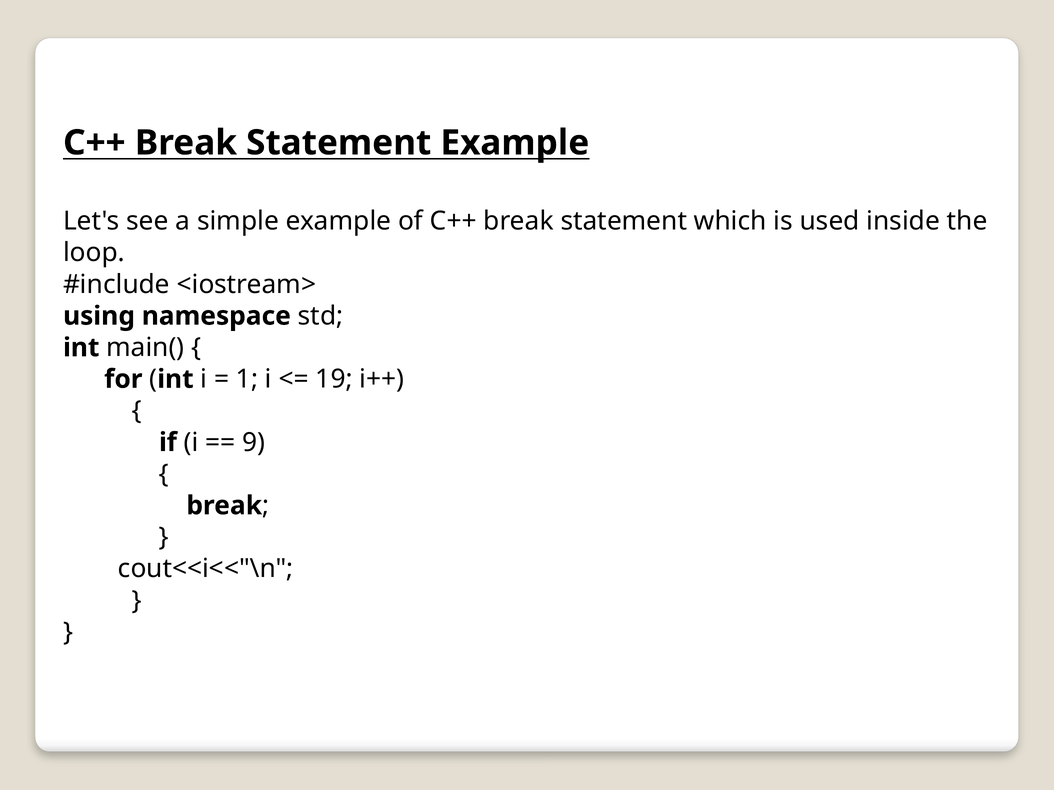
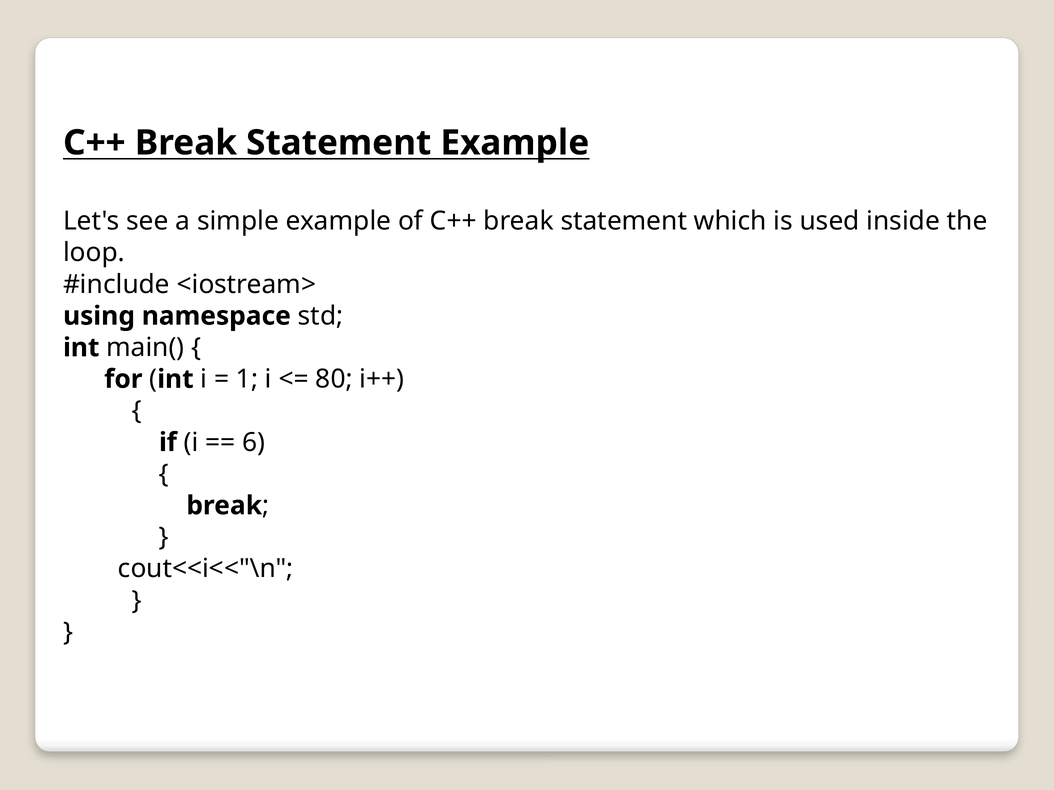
19: 19 -> 80
9: 9 -> 6
